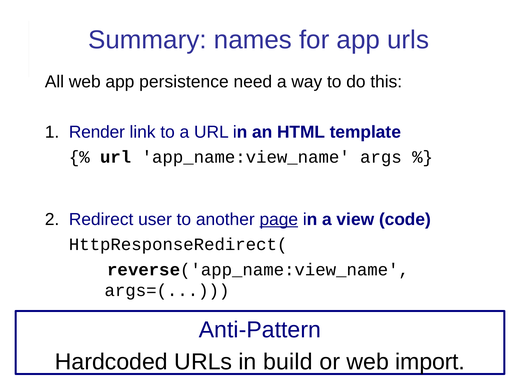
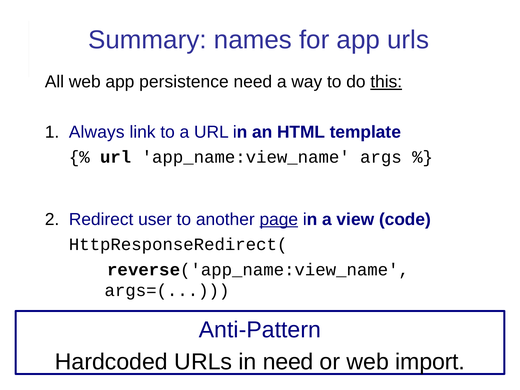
this underline: none -> present
Render: Render -> Always
in build: build -> need
